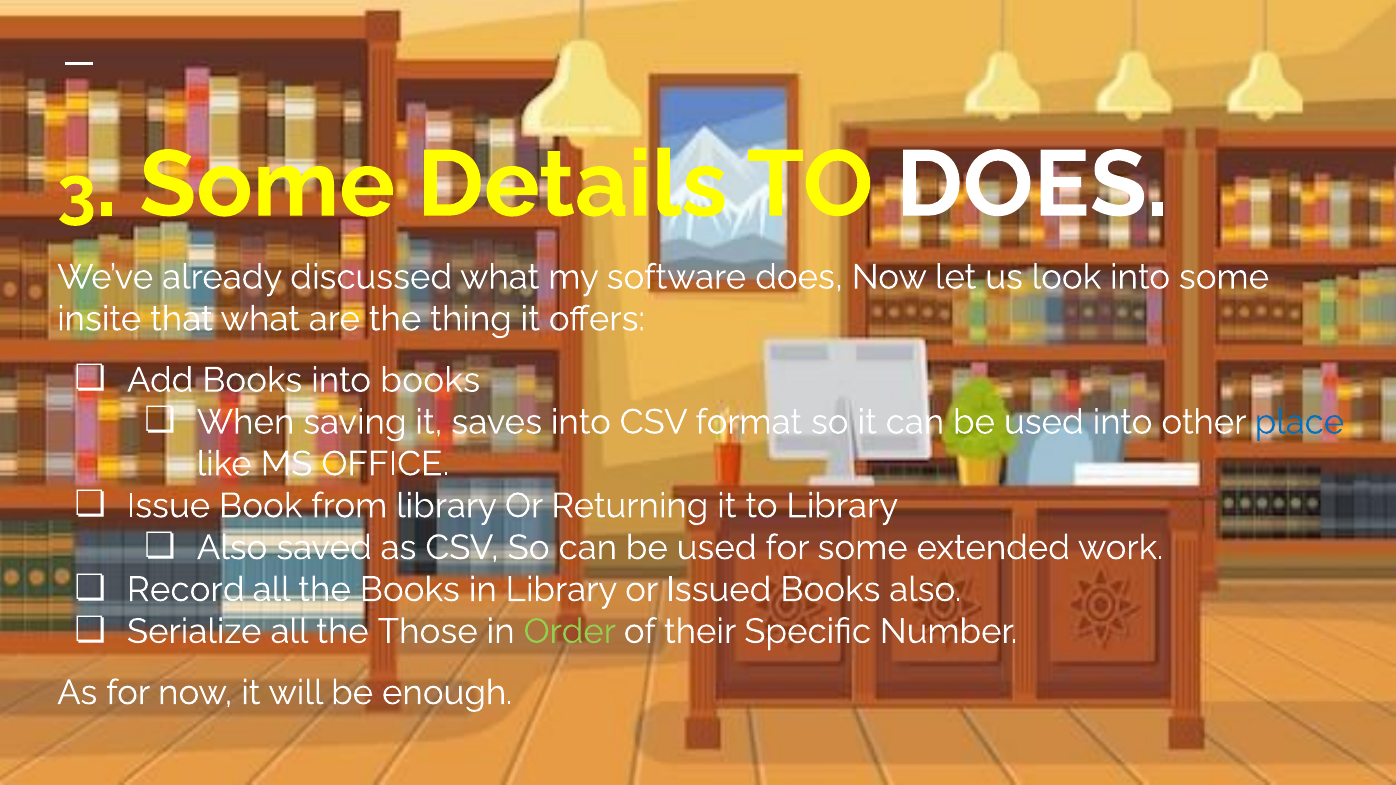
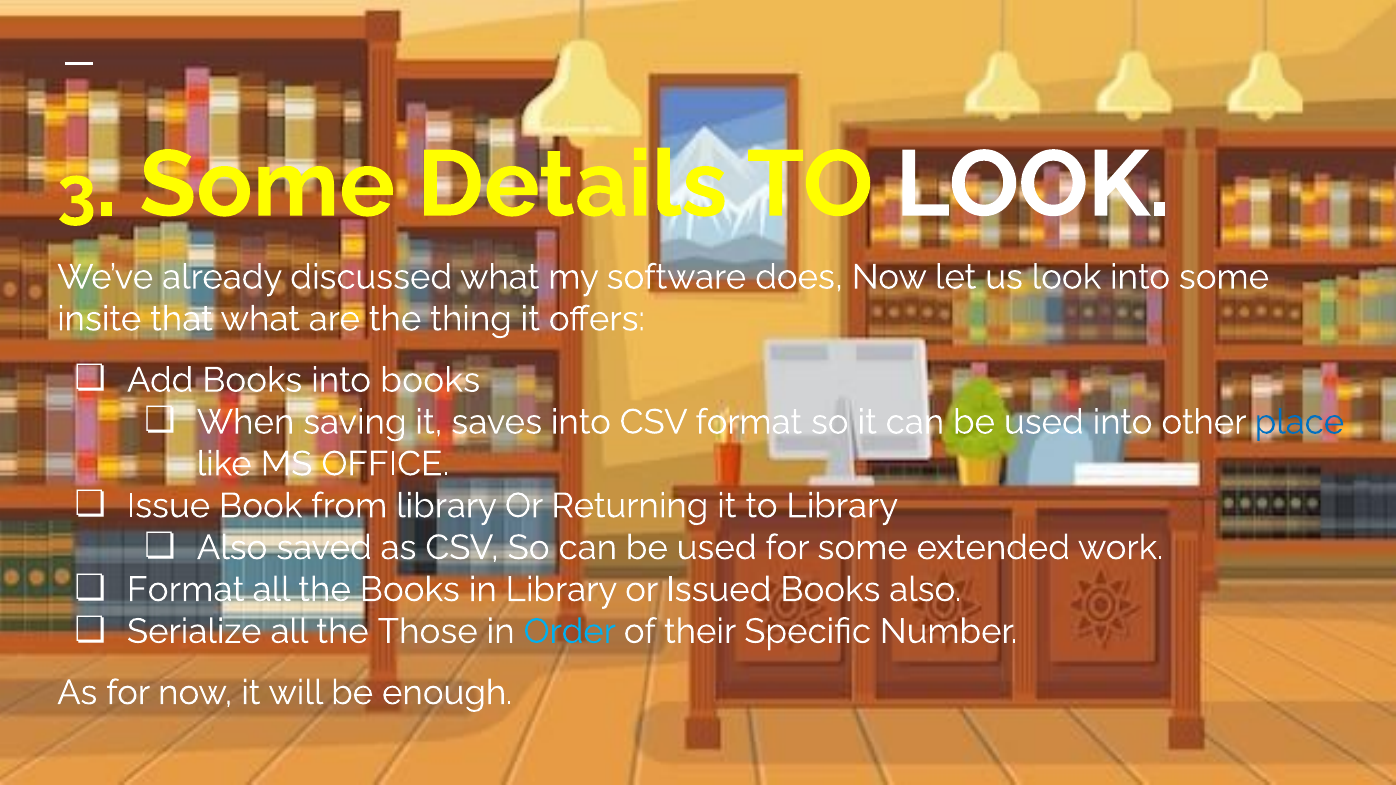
TO DOES: DOES -> LOOK
Record at (186, 590): Record -> Format
Order colour: light green -> light blue
